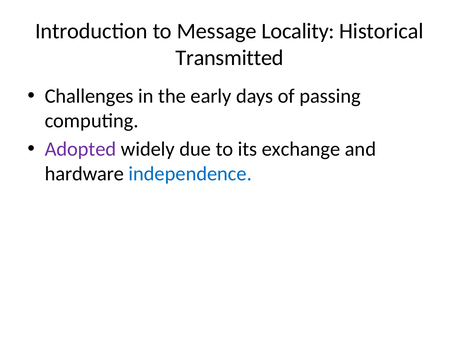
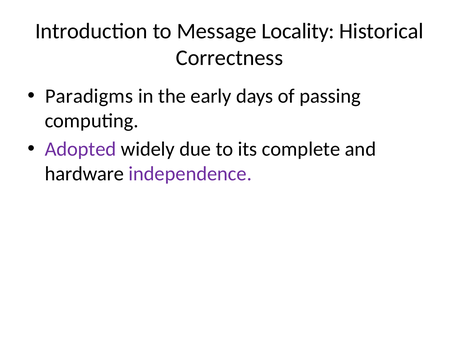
Transmitted: Transmitted -> Correctness
Challenges: Challenges -> Paradigms
exchange: exchange -> complete
independence colour: blue -> purple
